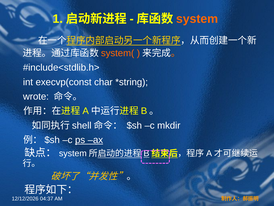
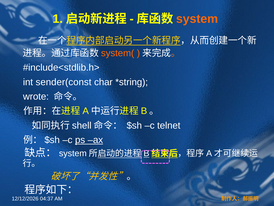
execvp(const: execvp(const -> sender(const
mkdir: mkdir -> telnet
